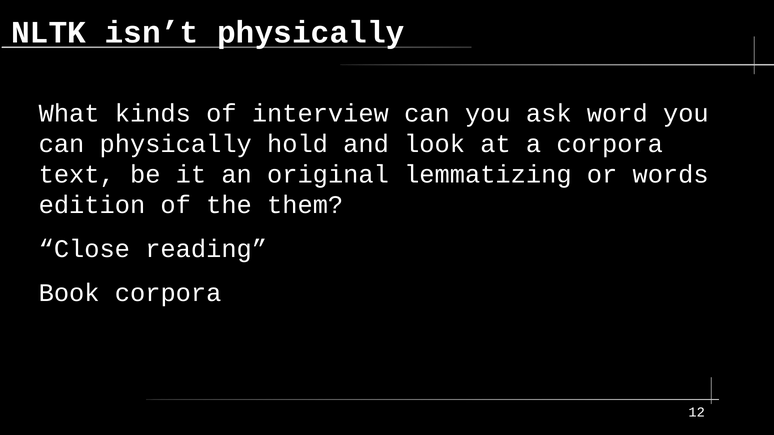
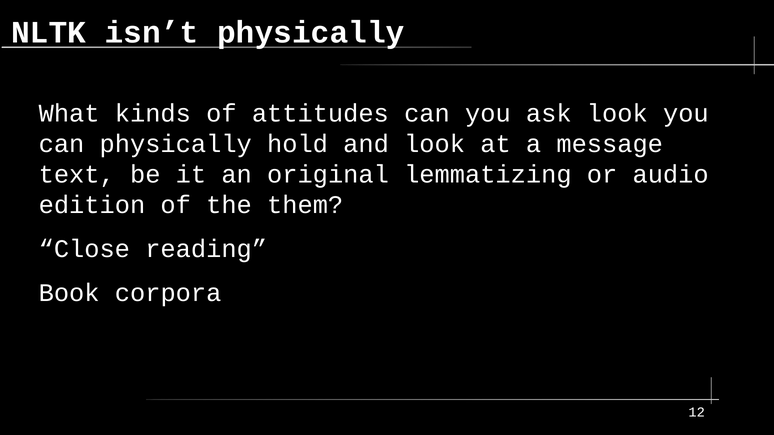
interview: interview -> attitudes
ask word: word -> look
a corpora: corpora -> message
words: words -> audio
